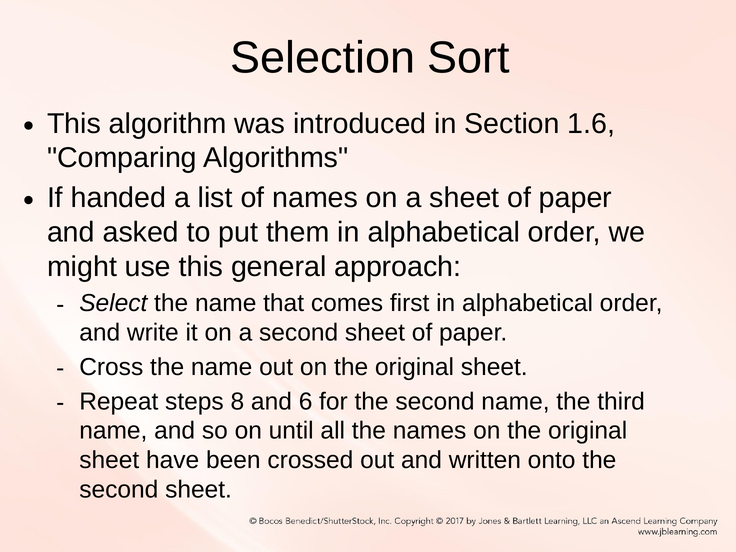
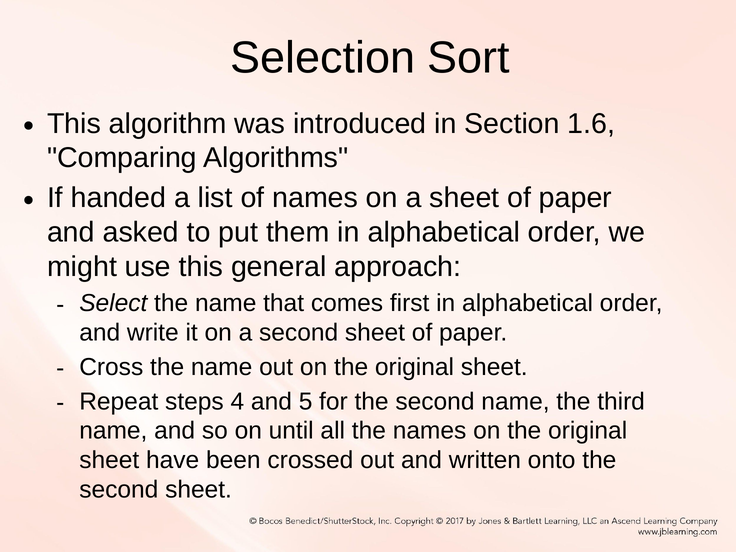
8: 8 -> 4
6: 6 -> 5
